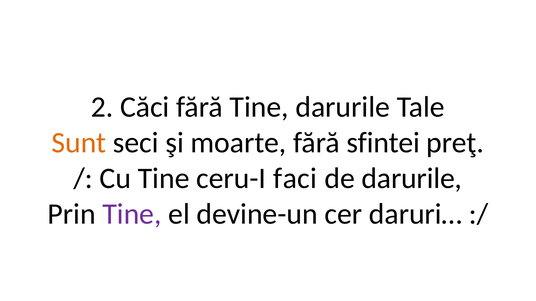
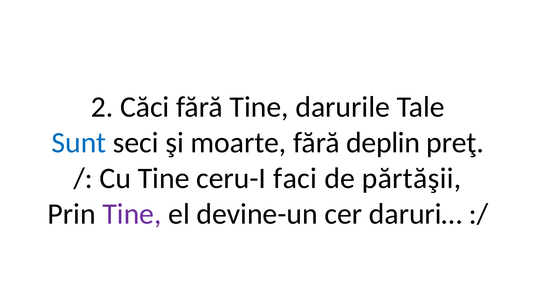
Sunt colour: orange -> blue
sfintei: sfintei -> deplin
de darurile: darurile -> părtăşii
